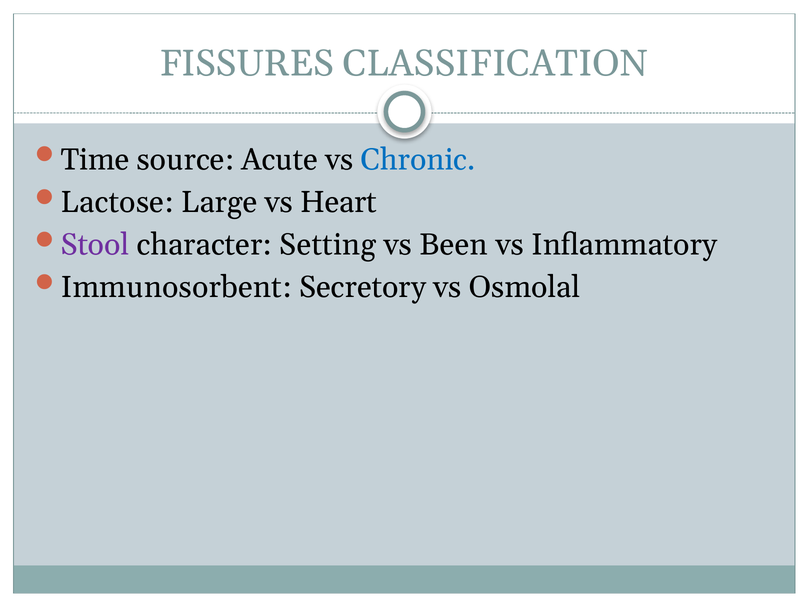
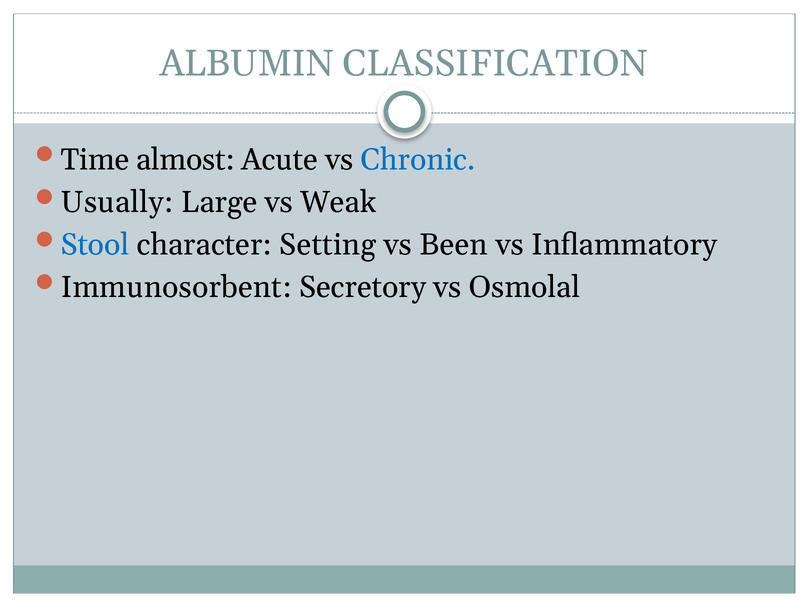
FISSURES: FISSURES -> ALBUMIN
source: source -> almost
Lactose: Lactose -> Usually
Heart: Heart -> Weak
Stool colour: purple -> blue
